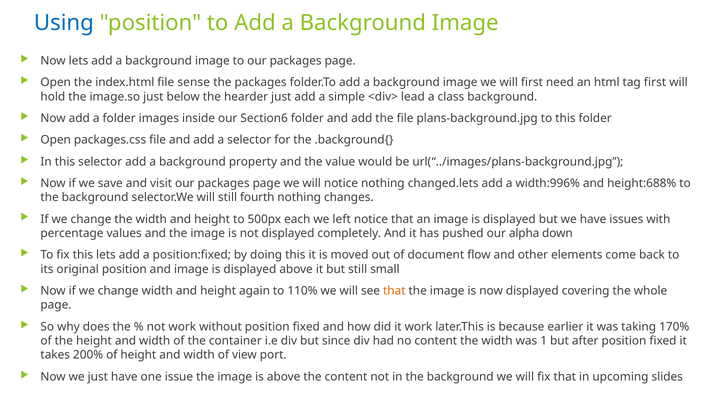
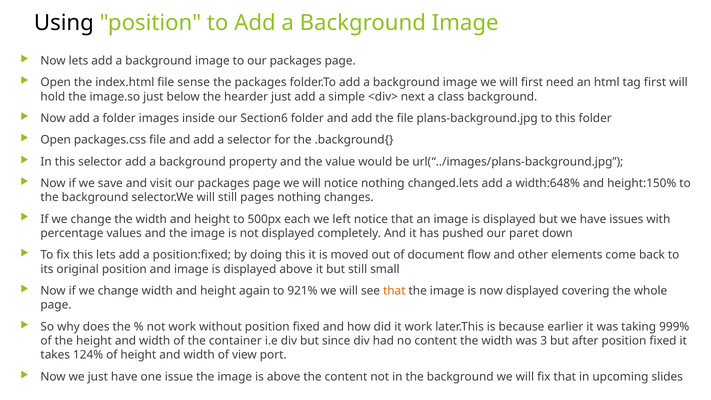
Using colour: blue -> black
lead: lead -> next
width:996%: width:996% -> width:648%
height:688%: height:688% -> height:150%
fourth: fourth -> pages
alpha: alpha -> paret
110%: 110% -> 921%
170%: 170% -> 999%
1: 1 -> 3
200%: 200% -> 124%
